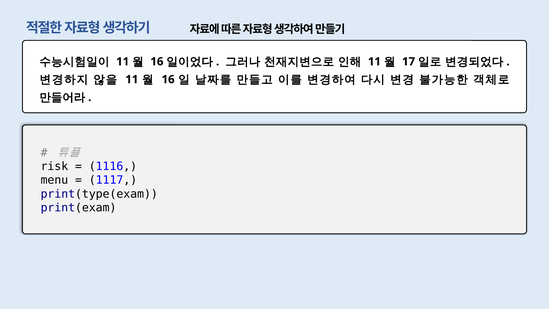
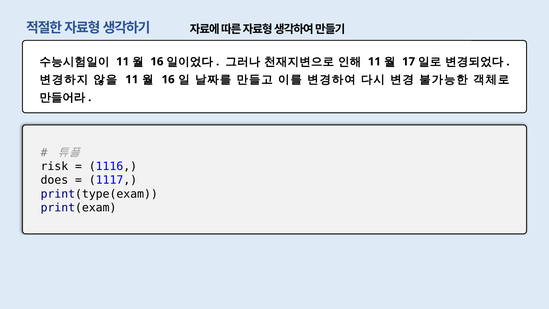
menu: menu -> does
